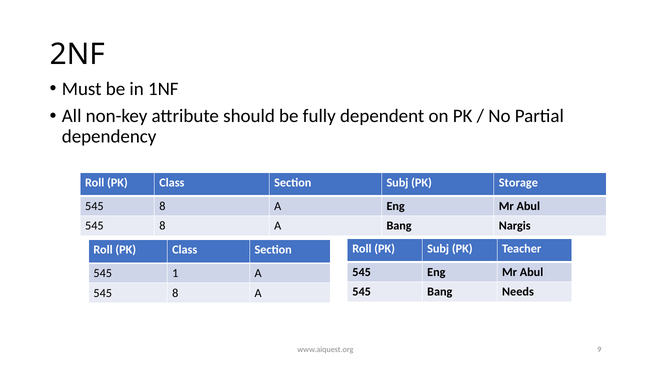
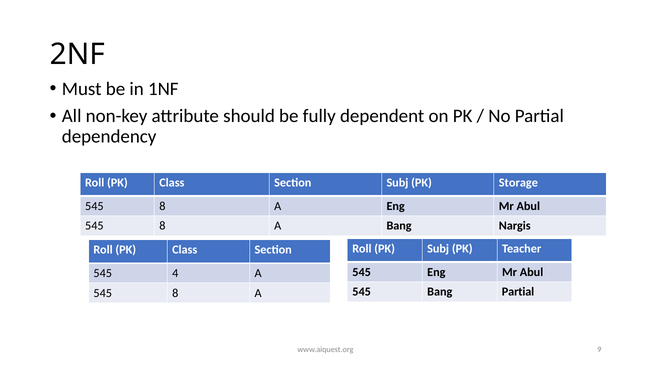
1: 1 -> 4
Bang Needs: Needs -> Partial
